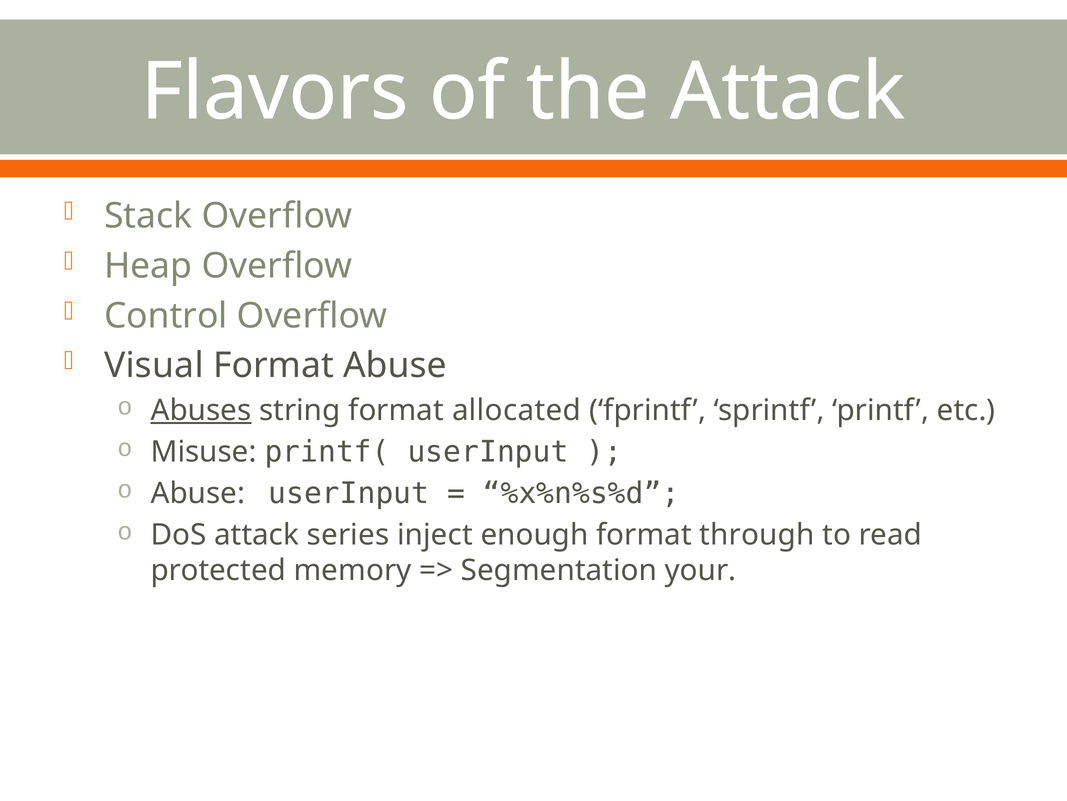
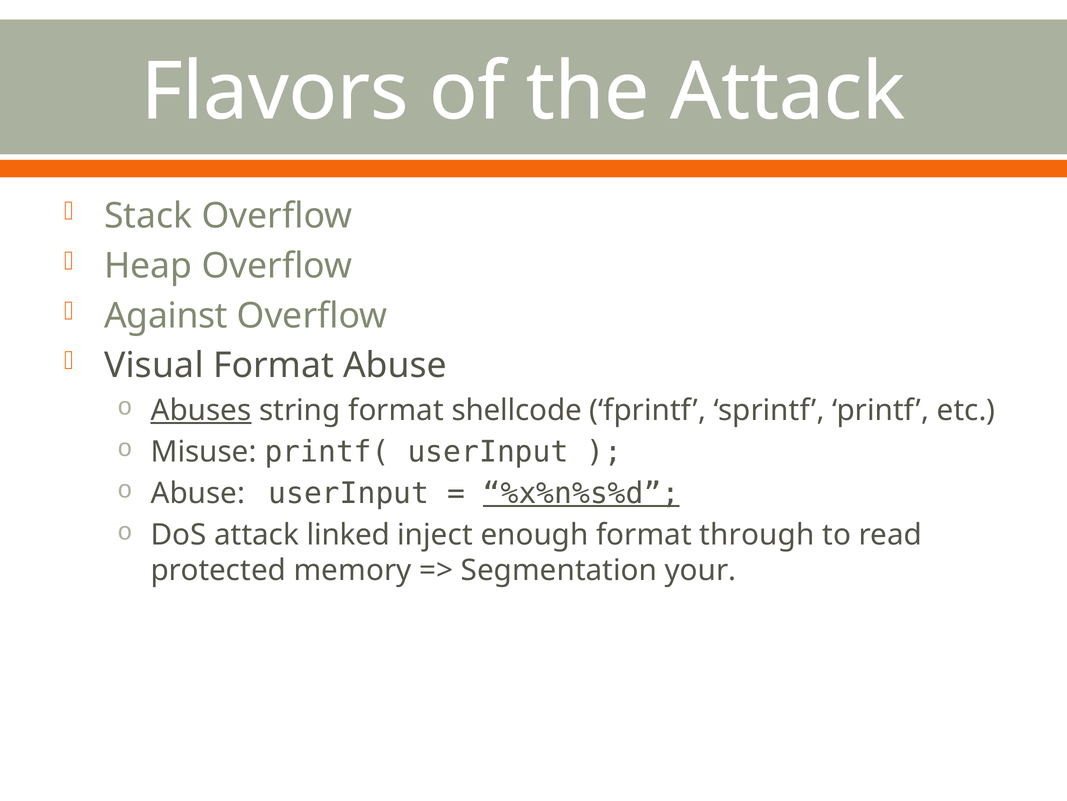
Control: Control -> Against
allocated: allocated -> shellcode
%x%n%s%d underline: none -> present
series: series -> linked
